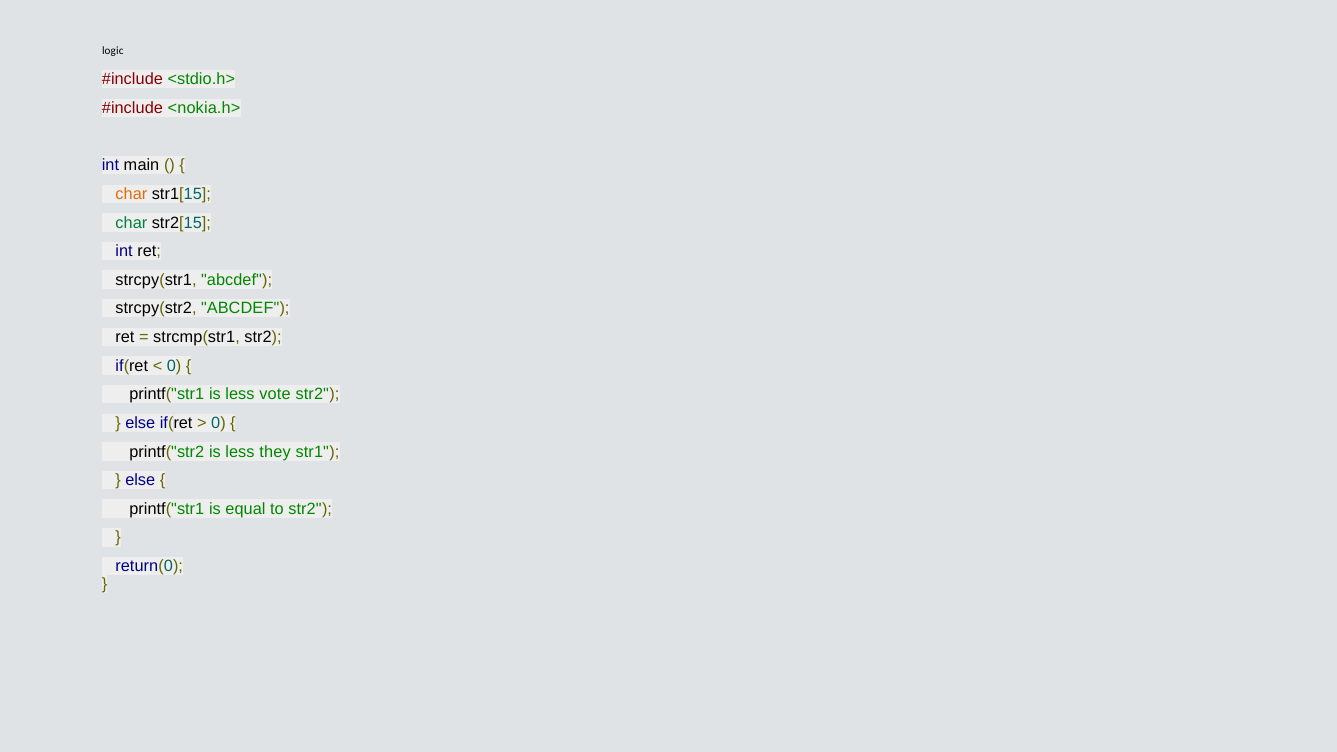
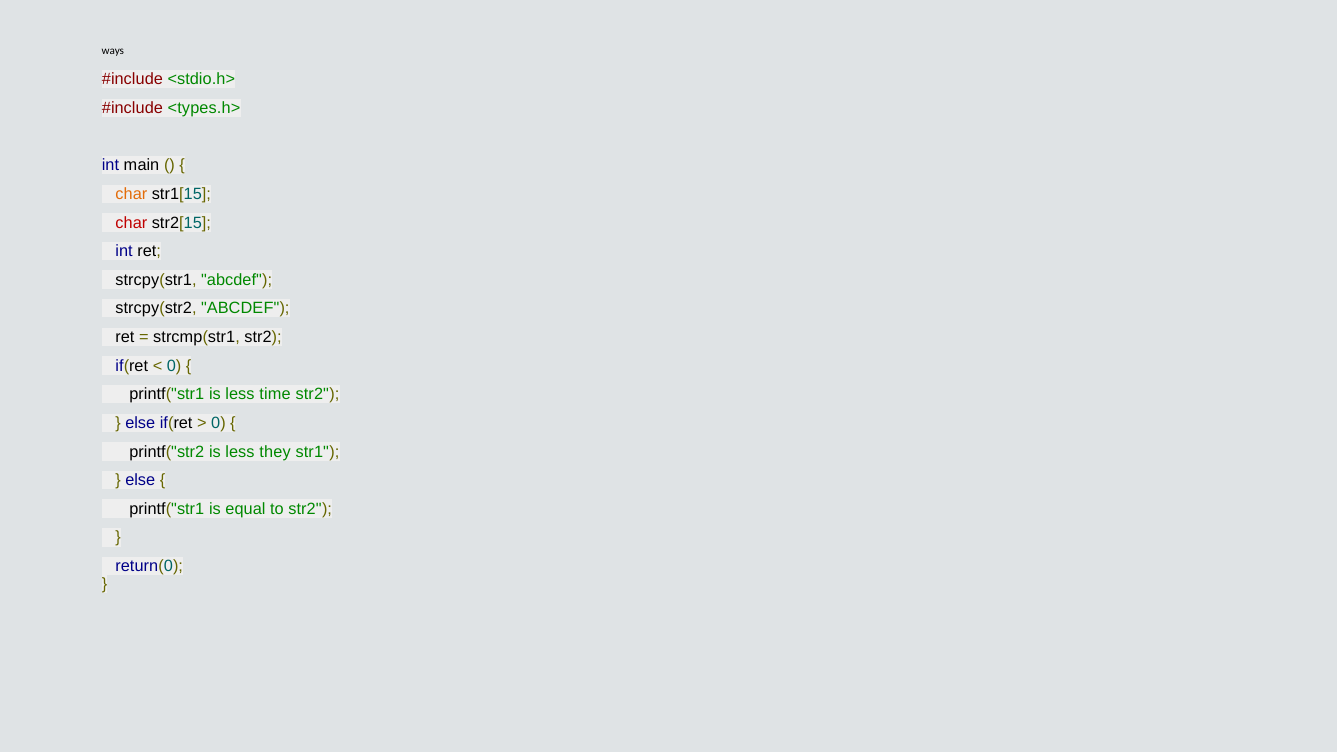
logic: logic -> ways
<nokia.h>: <nokia.h> -> <types.h>
char at (131, 223) colour: green -> red
vote: vote -> time
